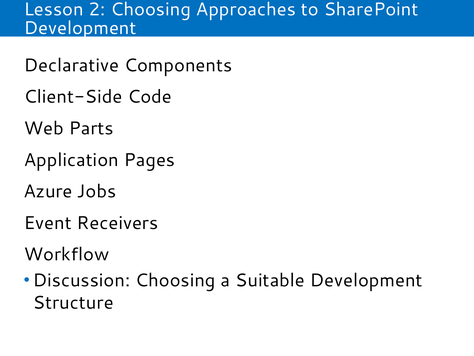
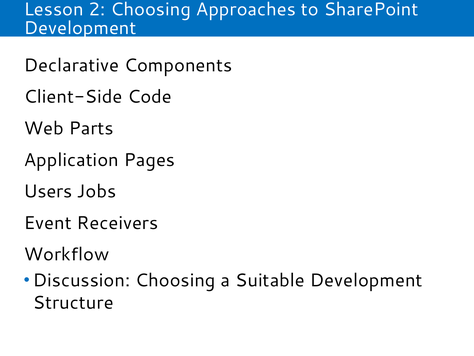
Azure: Azure -> Users
